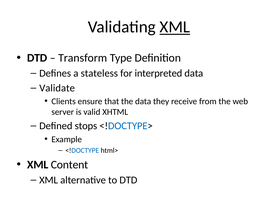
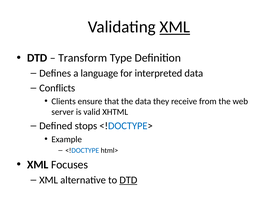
stateless: stateless -> language
Validate: Validate -> Conflicts
Content: Content -> Focuses
DTD at (128, 180) underline: none -> present
